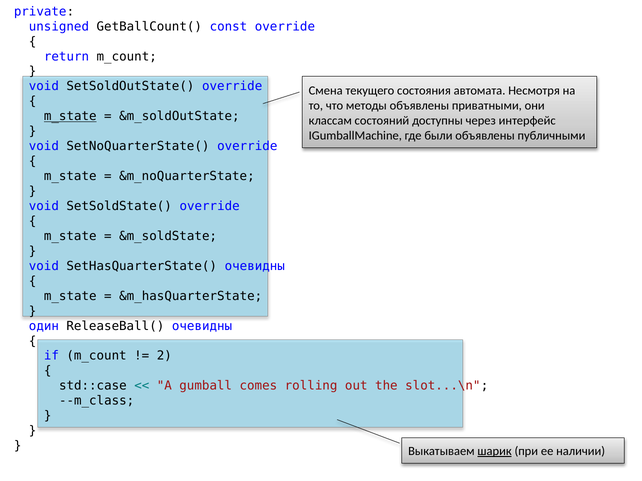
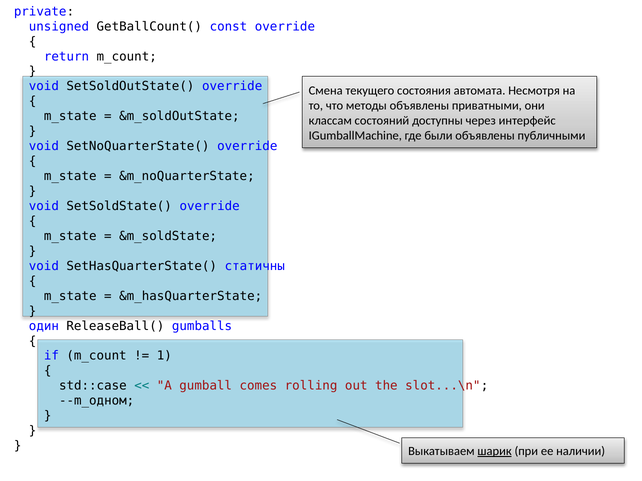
m_state at (70, 116) underline: present -> none
SetHasQuarterState( очевидны: очевидны -> статичны
ReleaseBall( очевидны: очевидны -> gumballs
2: 2 -> 1
--m_class: --m_class -> --m_одном
